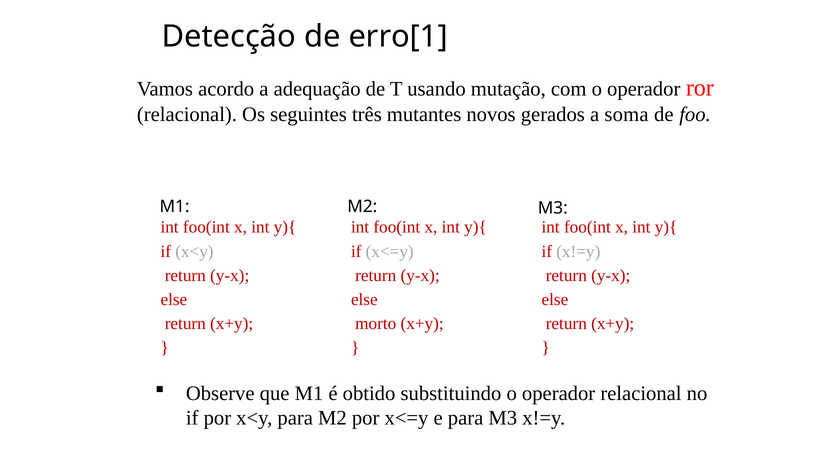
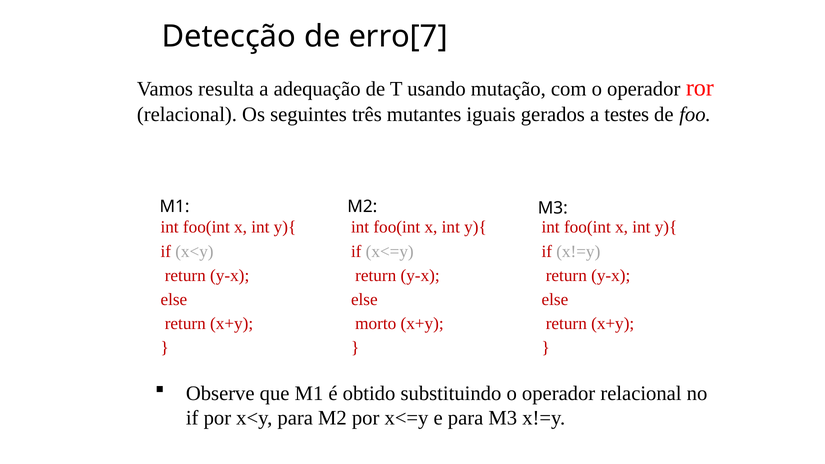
erro[1: erro[1 -> erro[7
acordo: acordo -> resulta
novos: novos -> iguais
soma: soma -> testes
